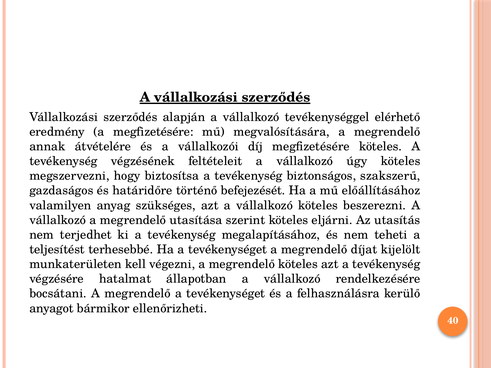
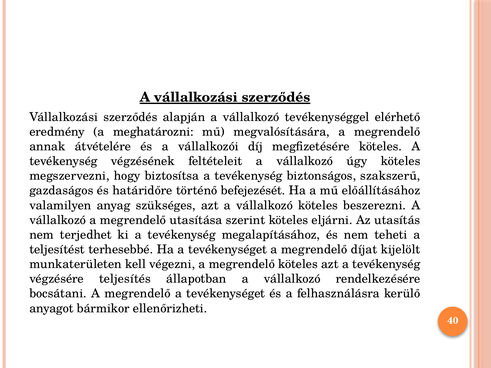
a megfizetésére: megfizetésére -> meghatározni
hatalmat: hatalmat -> teljesítés
